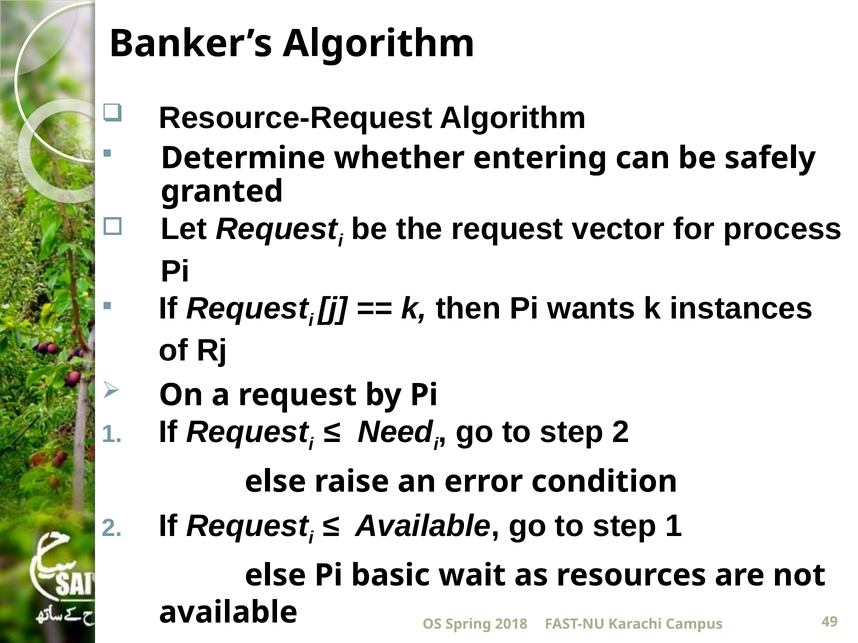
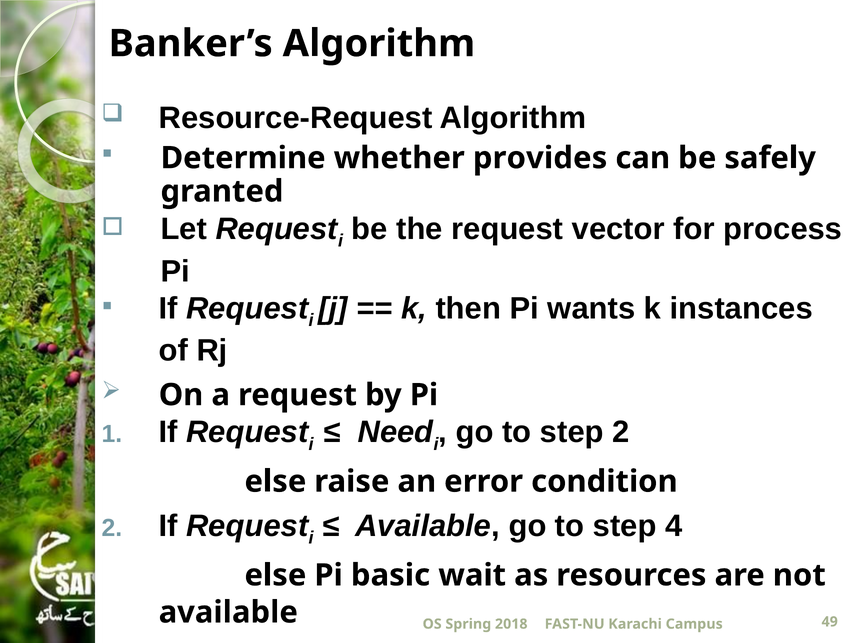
entering: entering -> provides
step 1: 1 -> 4
